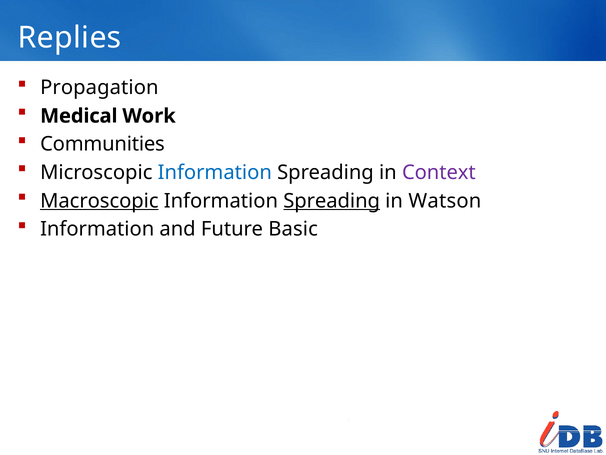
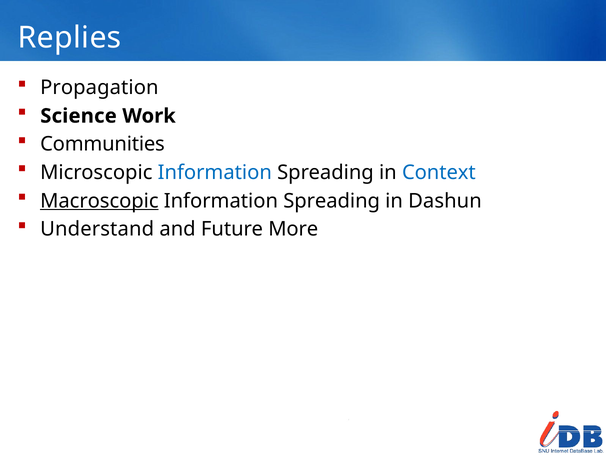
Medical: Medical -> Science
Context colour: purple -> blue
Spreading at (332, 201) underline: present -> none
Watson: Watson -> Dashun
Information at (97, 229): Information -> Understand
Basic: Basic -> More
